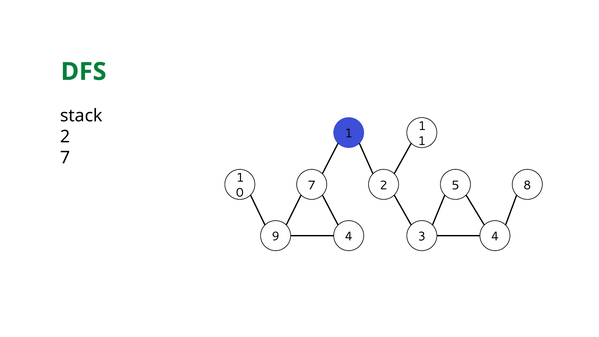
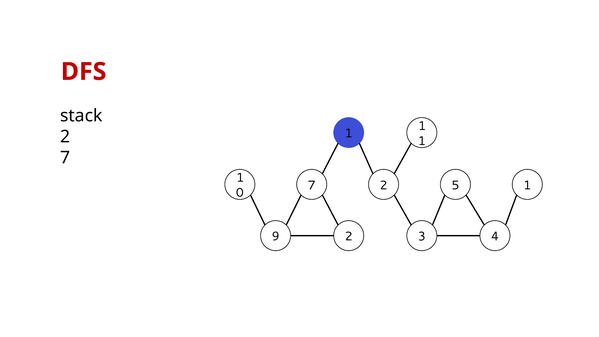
DFS colour: green -> red
5 8: 8 -> 1
9 4: 4 -> 2
